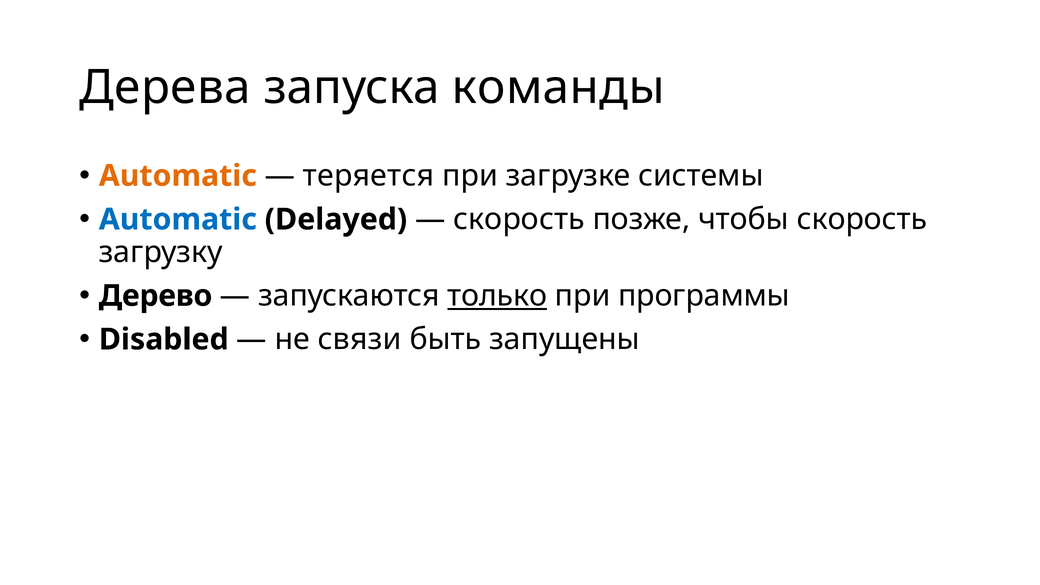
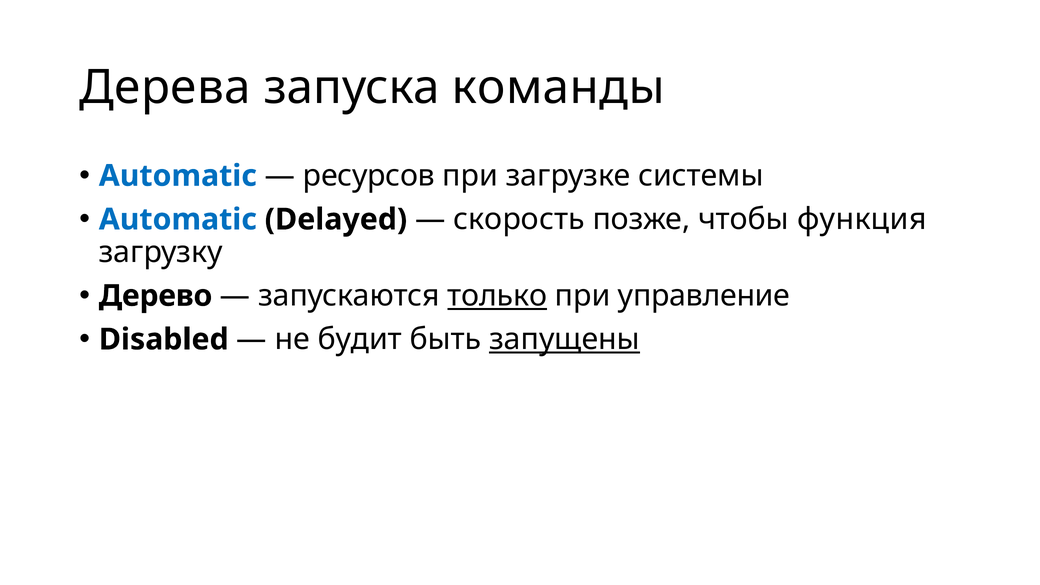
Automatic at (178, 176) colour: orange -> blue
теряется: теряется -> ресурсов
чтобы скорость: скорость -> функция
программы: программы -> управление
связи: связи -> будит
запущены underline: none -> present
